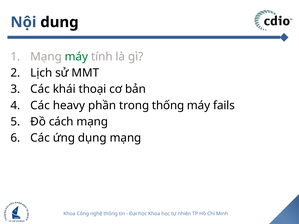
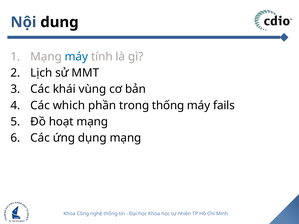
máy at (76, 57) colour: green -> blue
thoại: thoại -> vùng
heavy: heavy -> which
cách: cách -> hoạt
